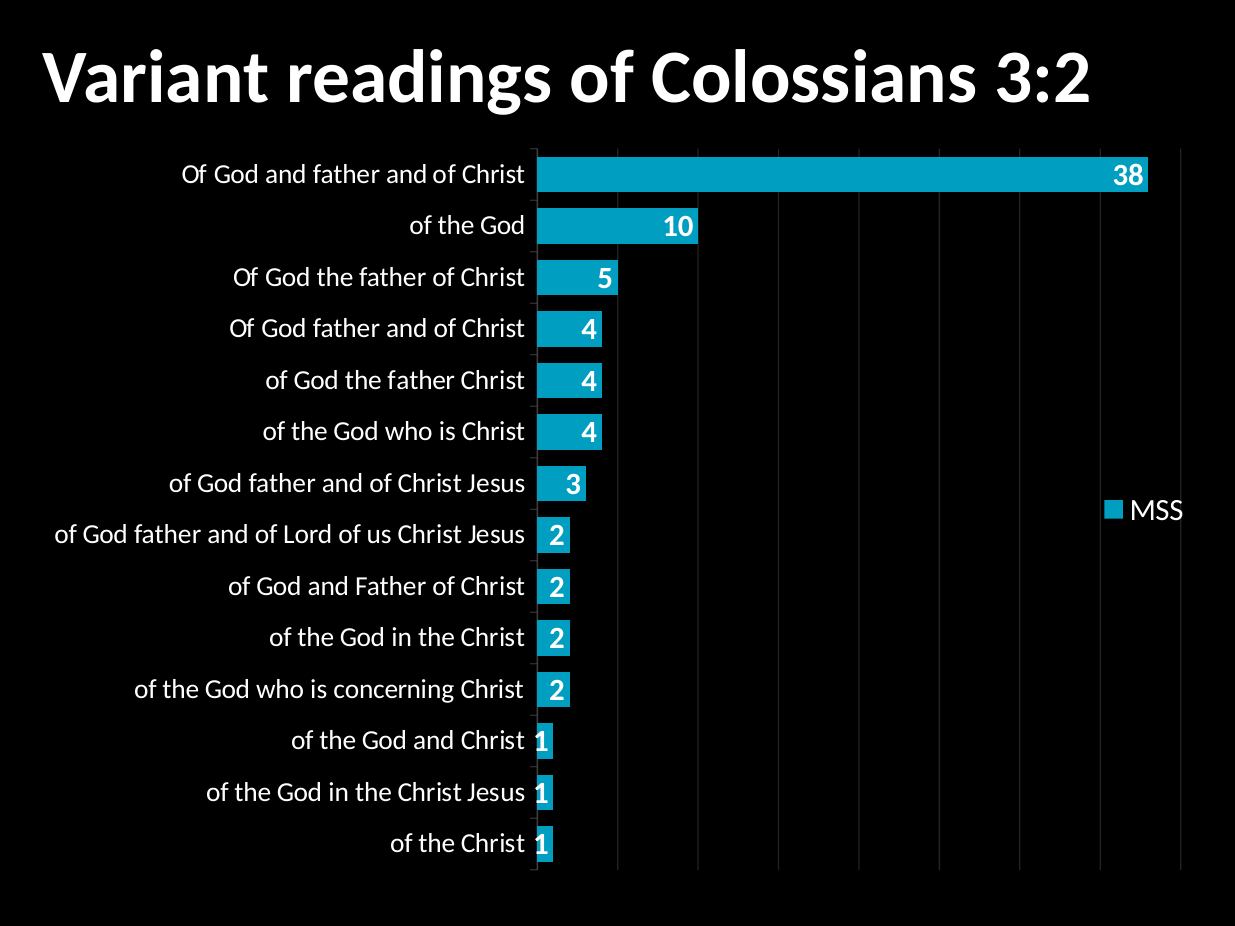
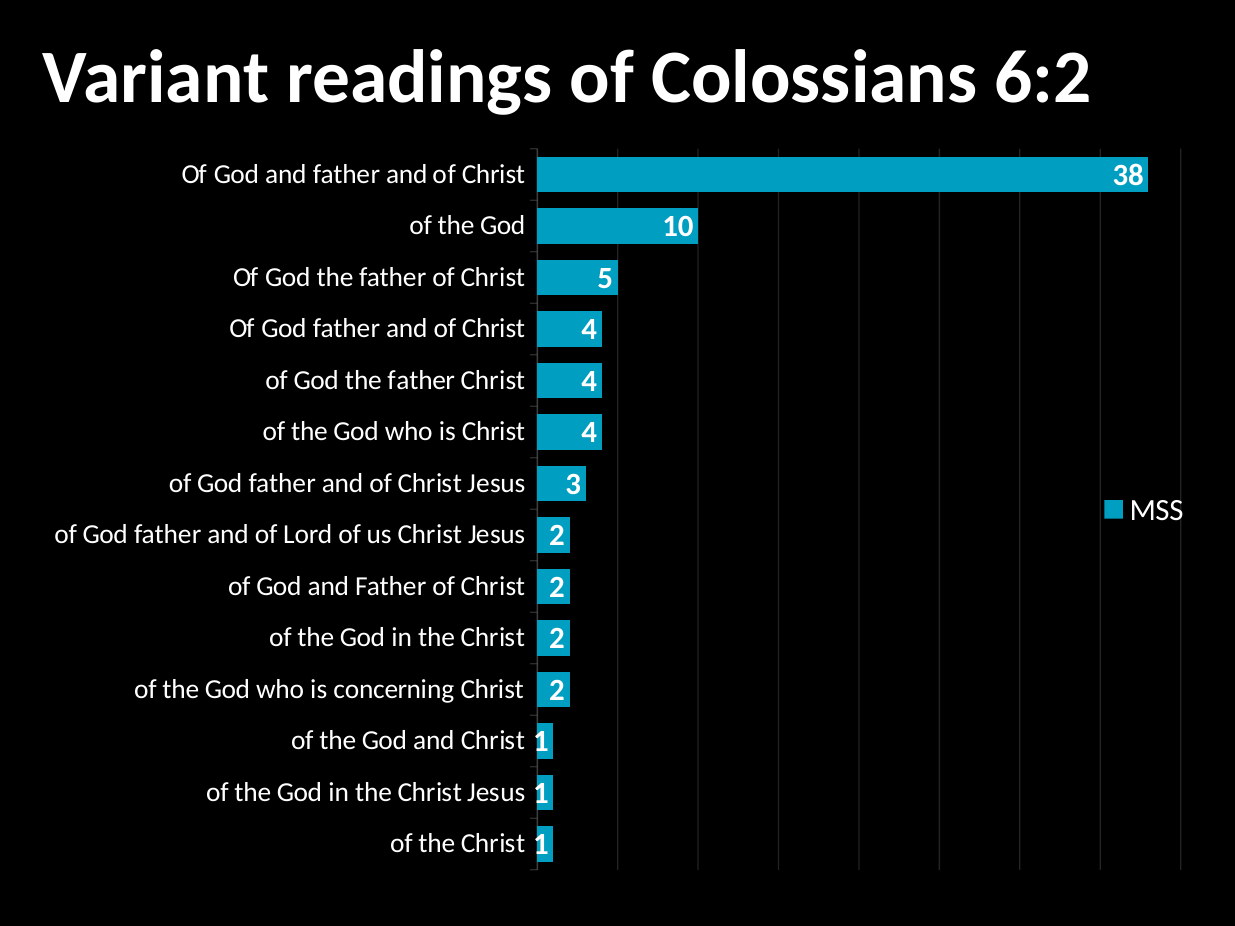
3:2: 3:2 -> 6:2
